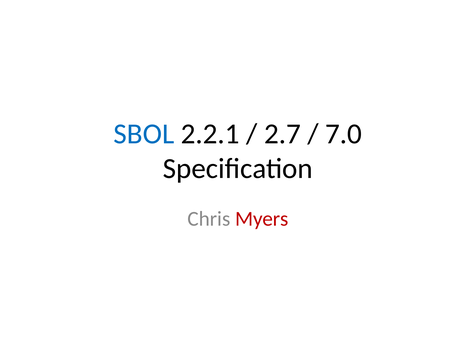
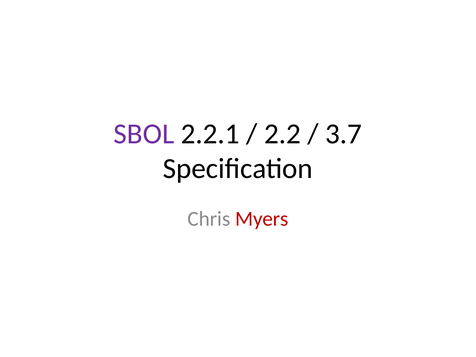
SBOL colour: blue -> purple
2.7: 2.7 -> 2.2
7.0: 7.0 -> 3.7
